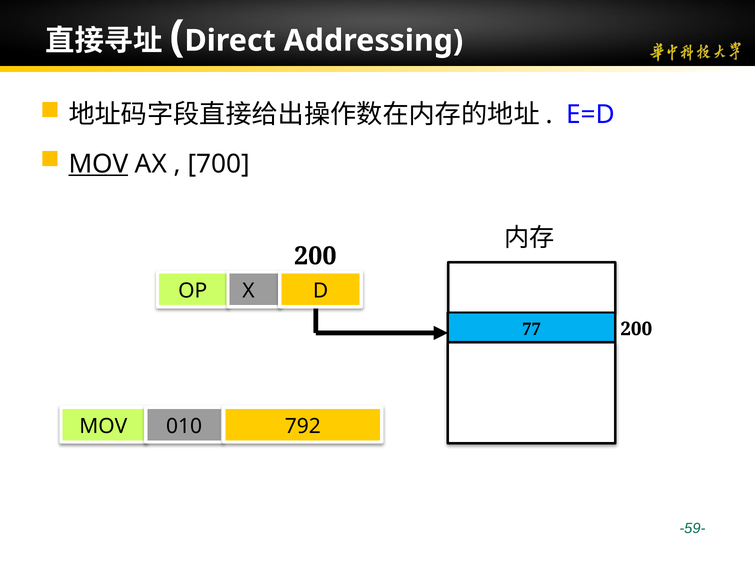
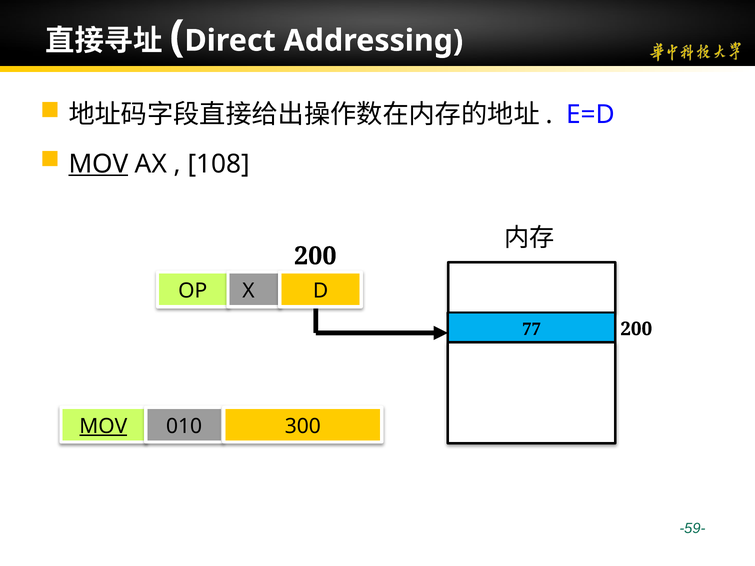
700: 700 -> 108
MOV at (103, 426) underline: none -> present
792: 792 -> 300
